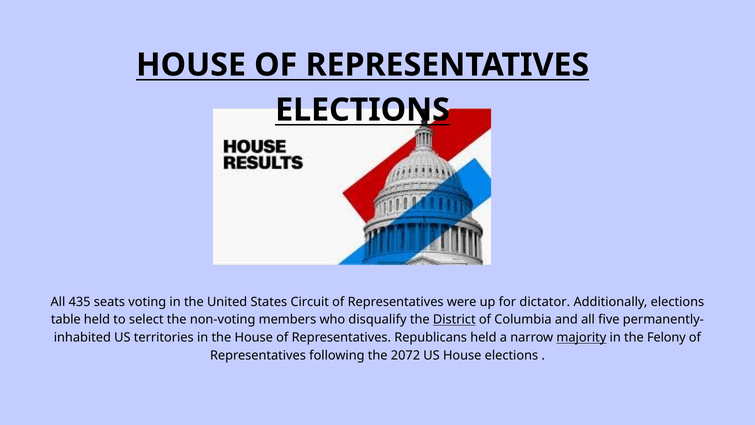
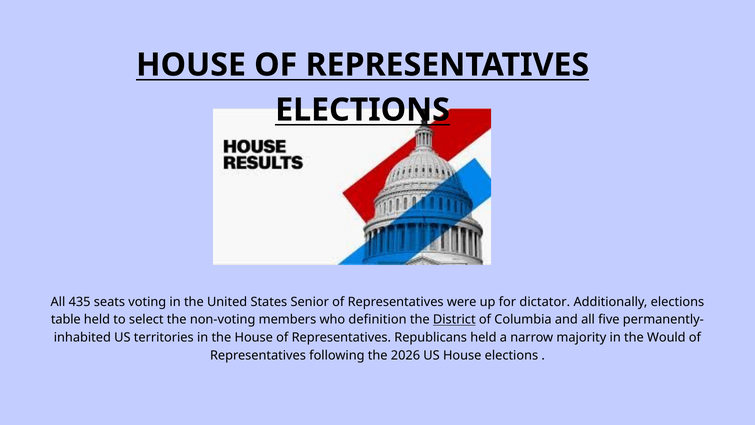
Circuit: Circuit -> Senior
disqualify: disqualify -> definition
majority underline: present -> none
Felony: Felony -> Would
2072: 2072 -> 2026
